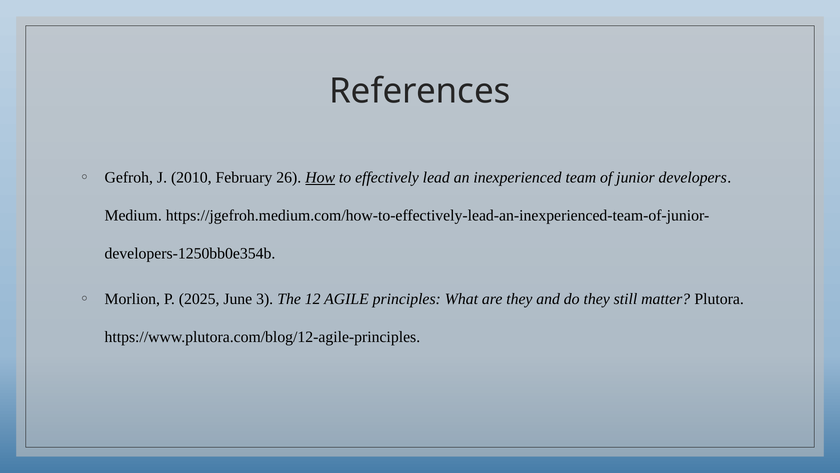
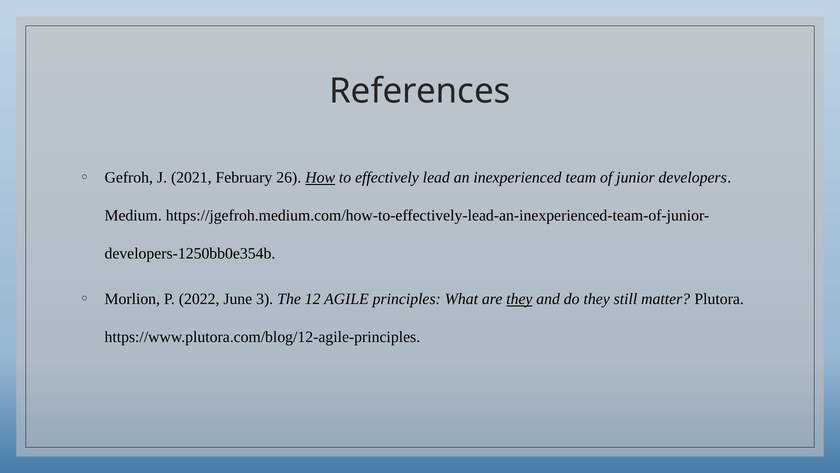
2010: 2010 -> 2021
2025: 2025 -> 2022
they at (519, 299) underline: none -> present
